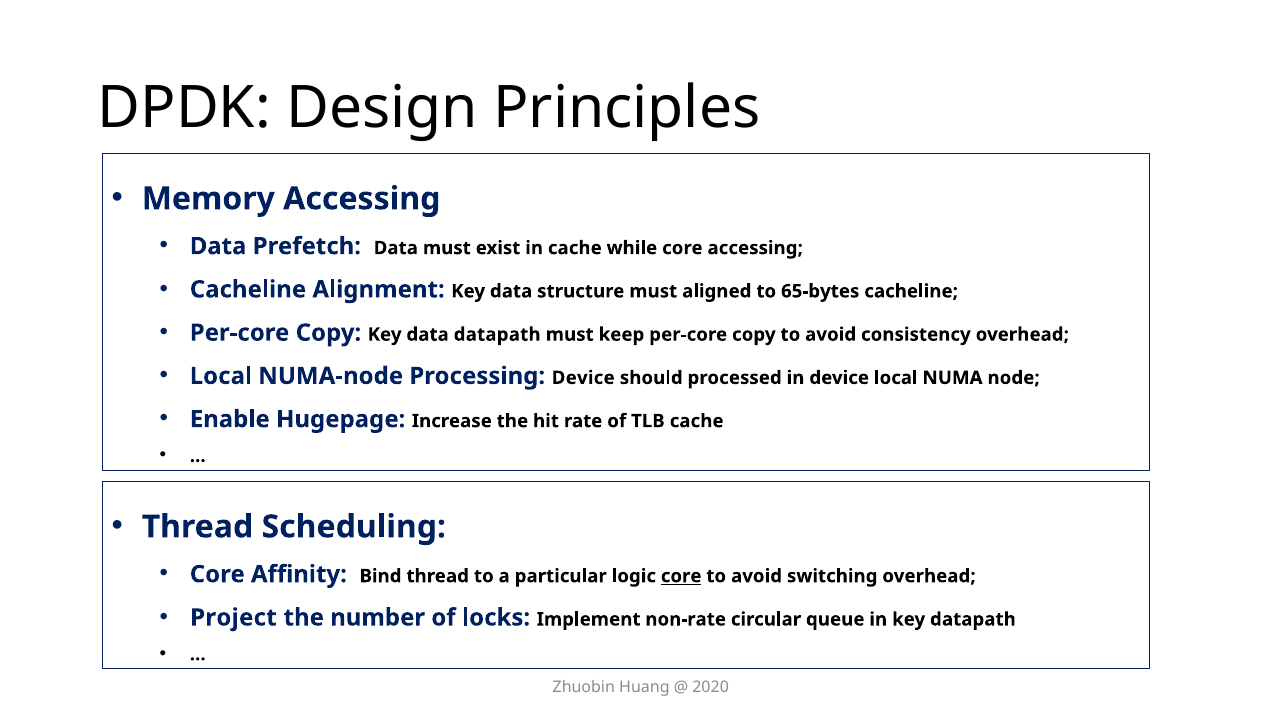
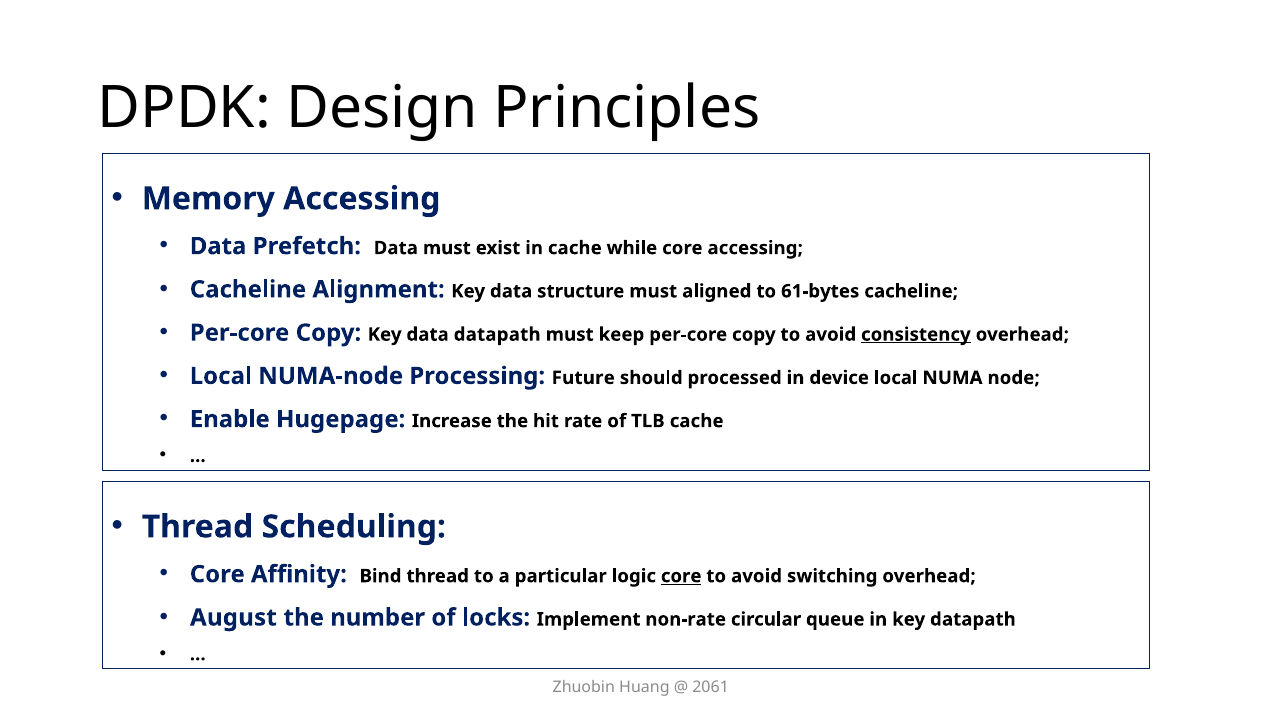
65-bytes: 65-bytes -> 61-bytes
consistency underline: none -> present
Processing Device: Device -> Future
Project: Project -> August
2020: 2020 -> 2061
